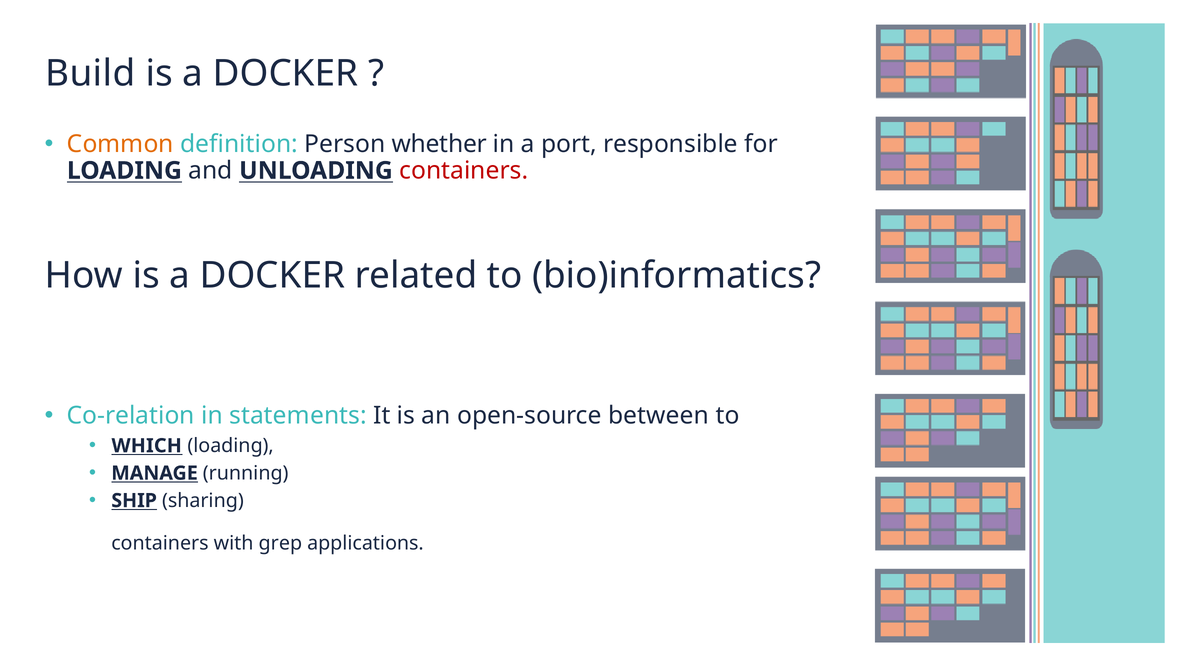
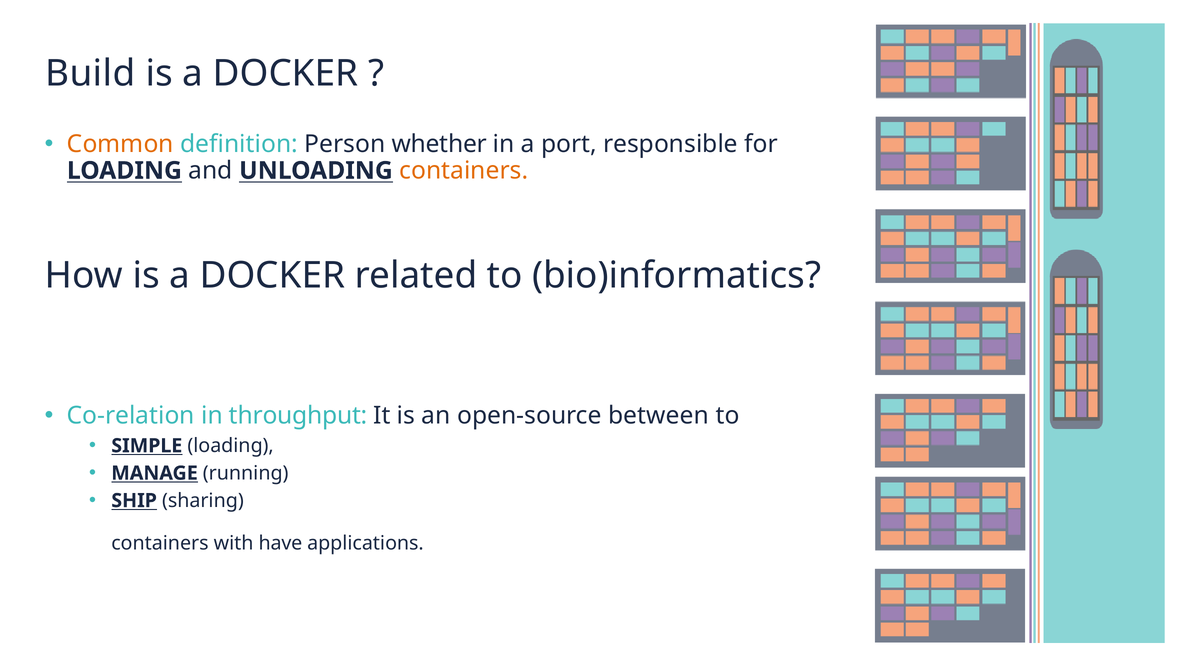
containers at (464, 170) colour: red -> orange
statements: statements -> throughput
WHICH: WHICH -> SIMPLE
grep: grep -> have
